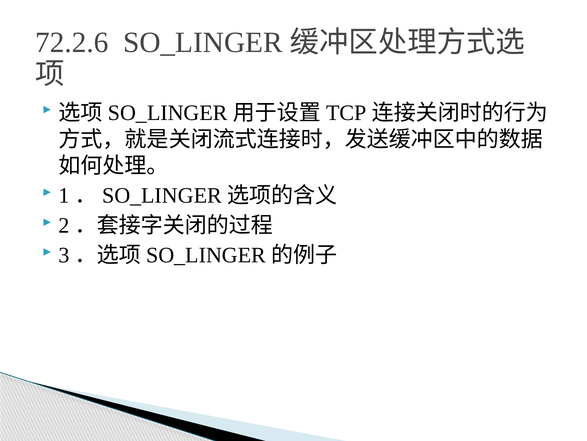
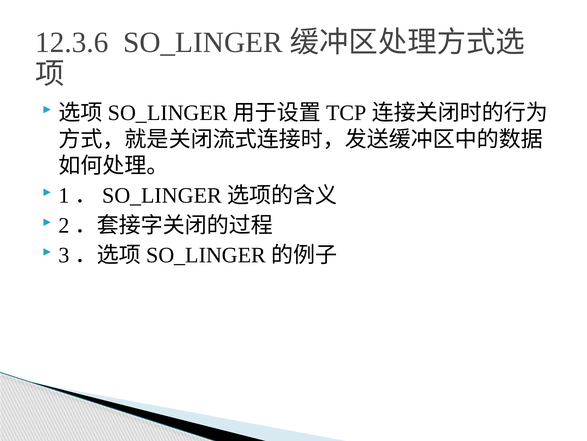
72.2.6: 72.2.6 -> 12.3.6
